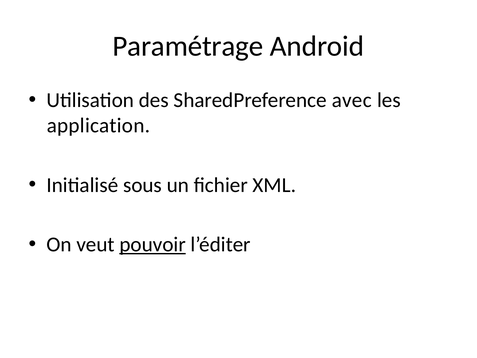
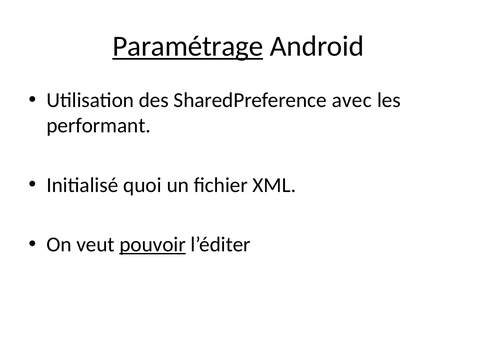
Paramétrage underline: none -> present
application: application -> performant
sous: sous -> quoi
